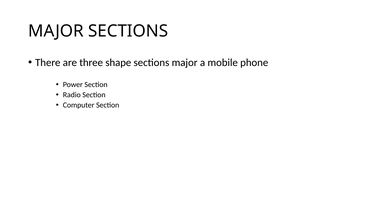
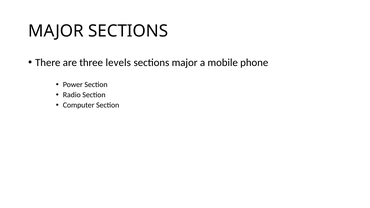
shape: shape -> levels
